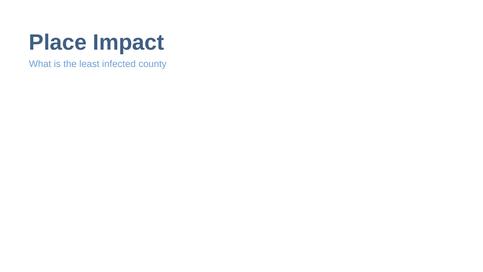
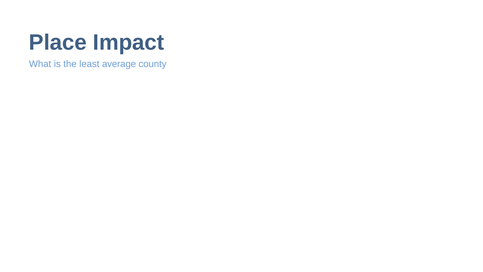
infected: infected -> average
